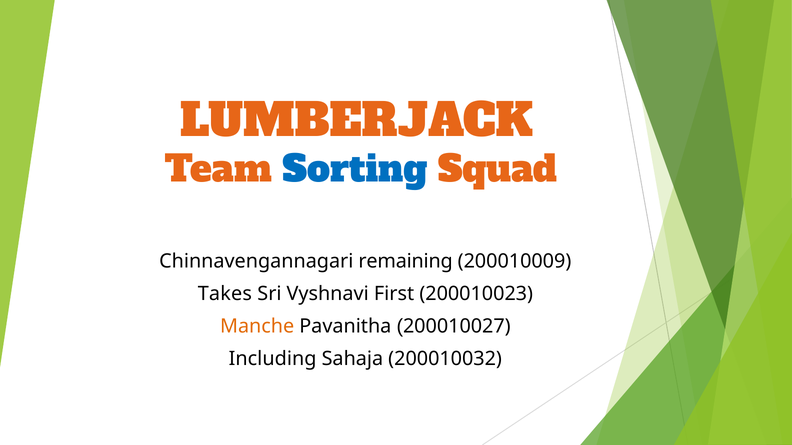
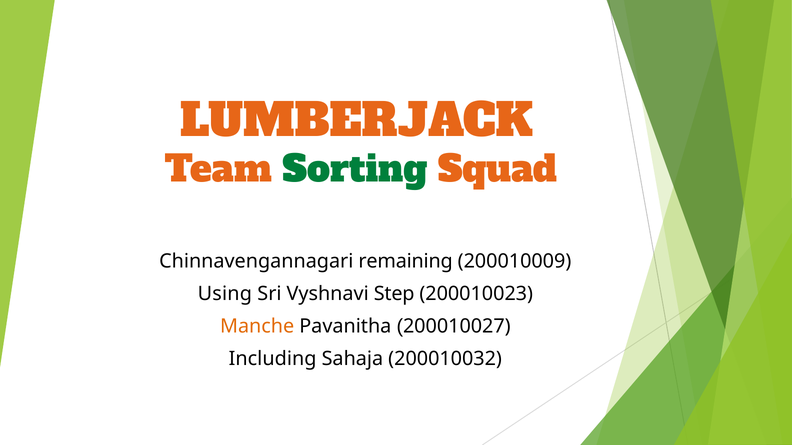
Sorting colour: blue -> green
Takes: Takes -> Using
First: First -> Step
